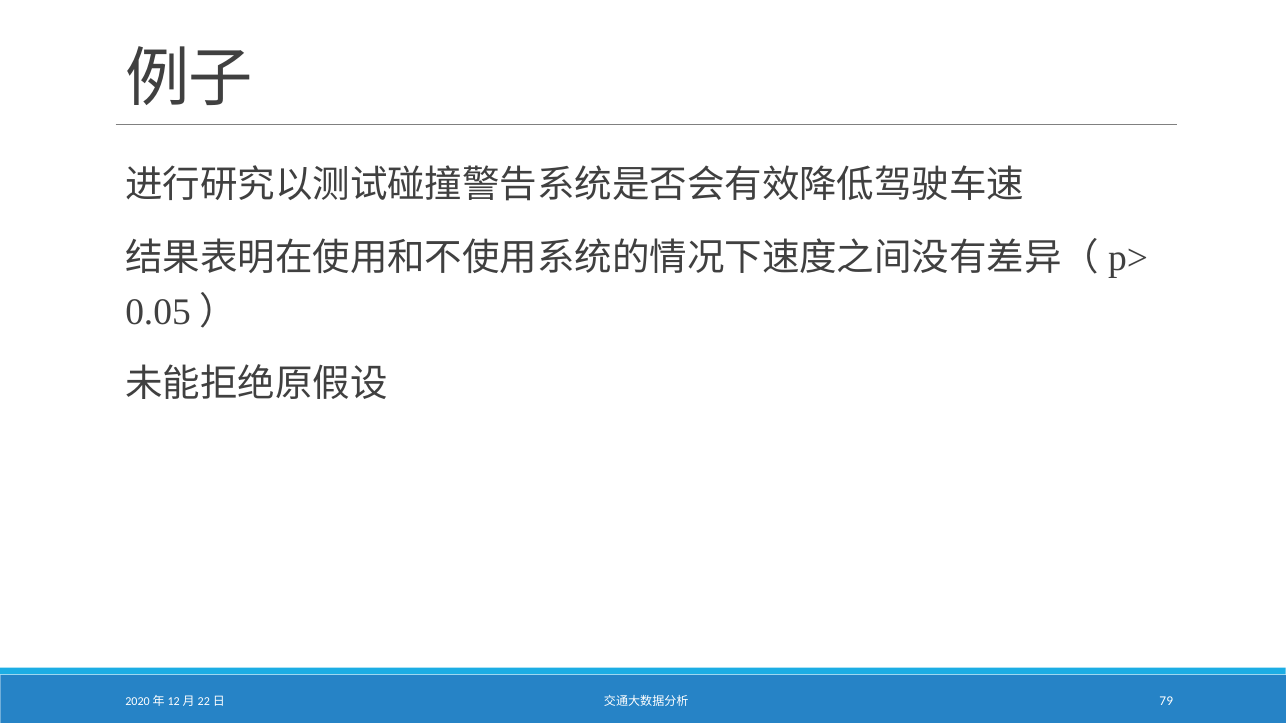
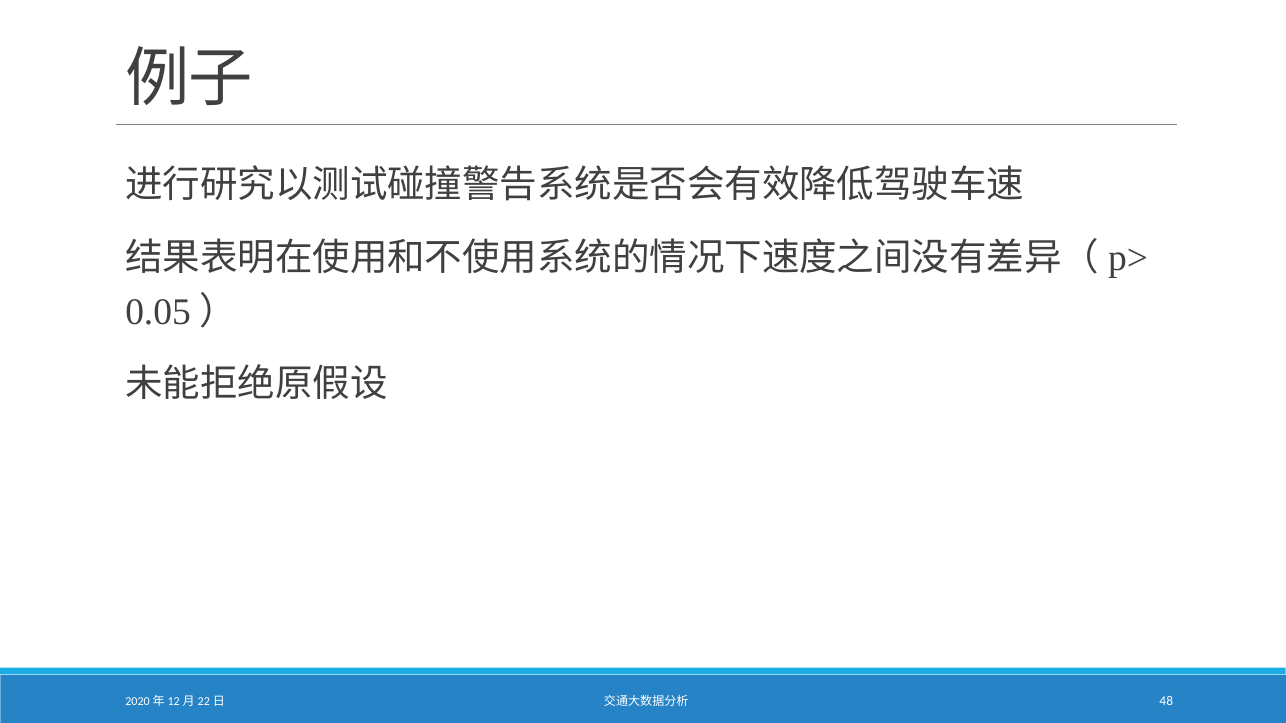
79: 79 -> 48
